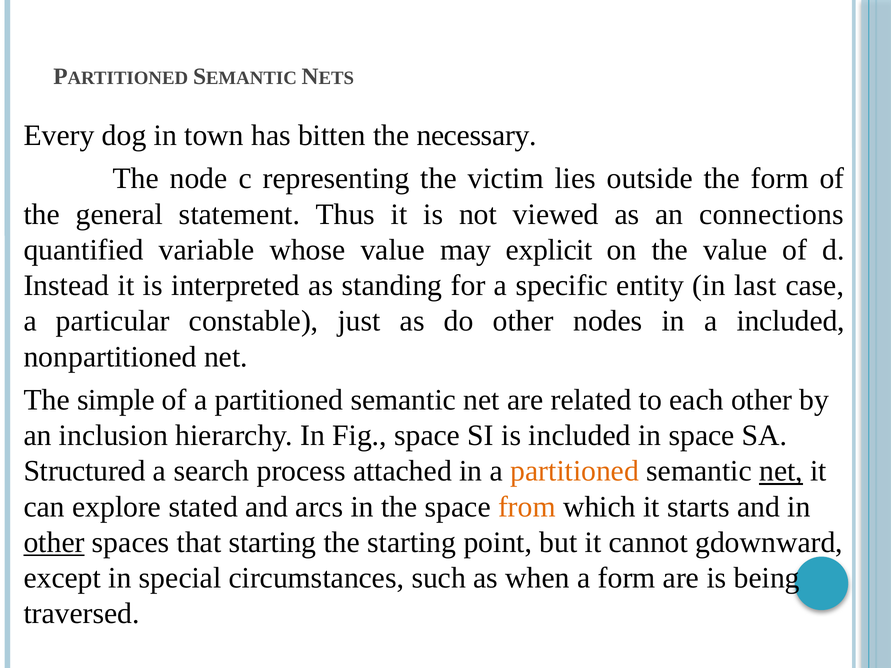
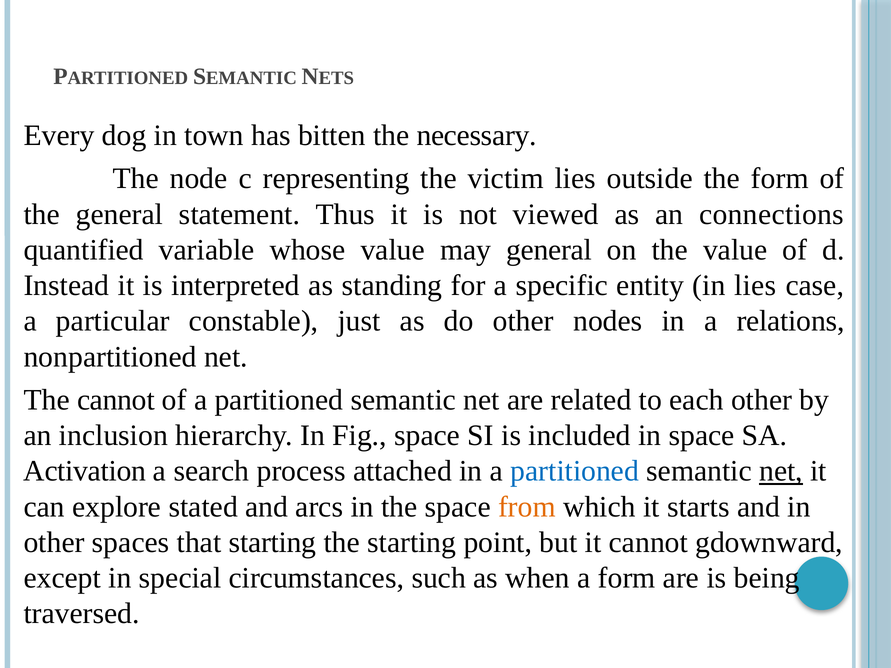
may explicit: explicit -> general
in last: last -> lies
a included: included -> relations
The simple: simple -> cannot
Structured: Structured -> Activation
partitioned at (575, 471) colour: orange -> blue
other at (54, 543) underline: present -> none
